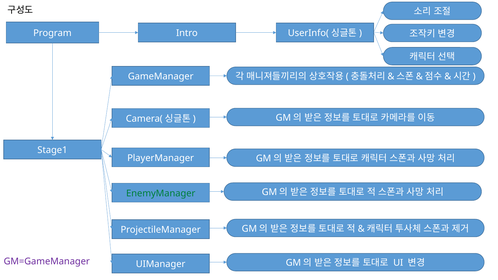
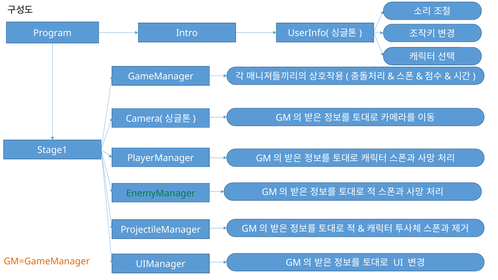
GM=GameManager colour: purple -> orange
